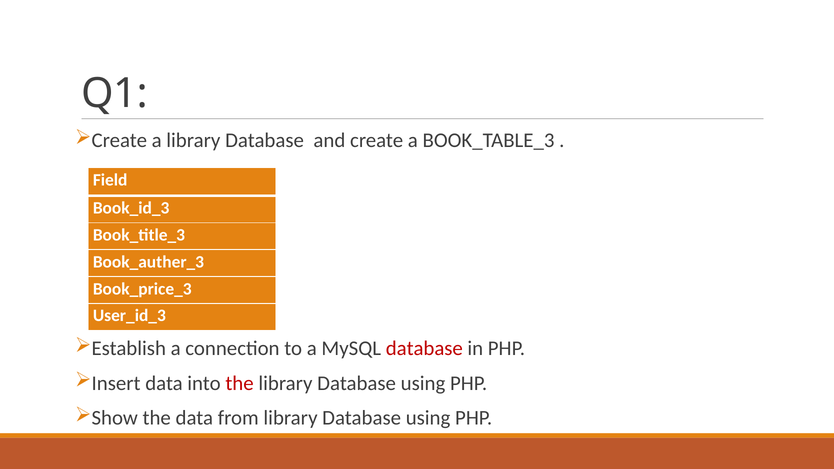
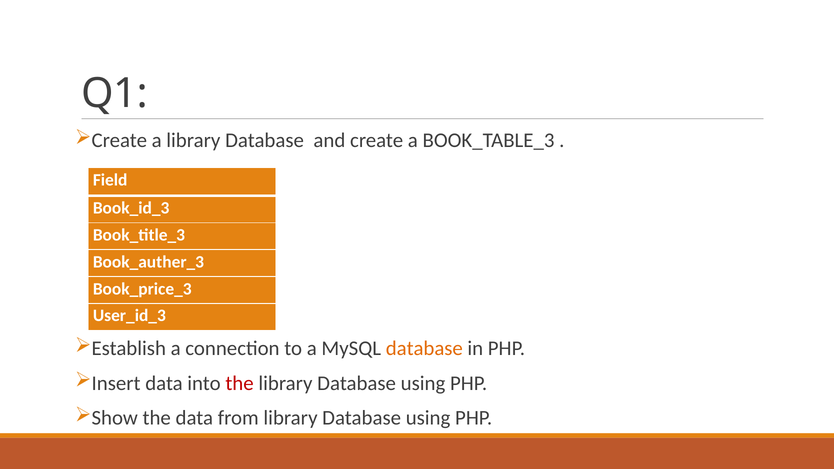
database at (424, 349) colour: red -> orange
